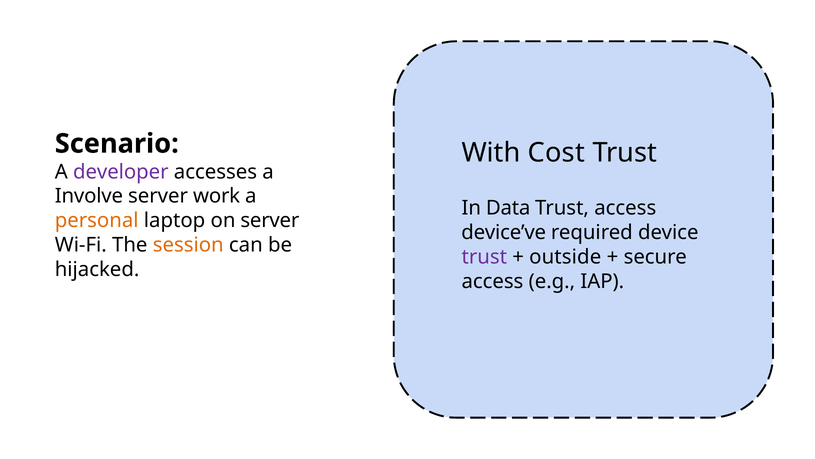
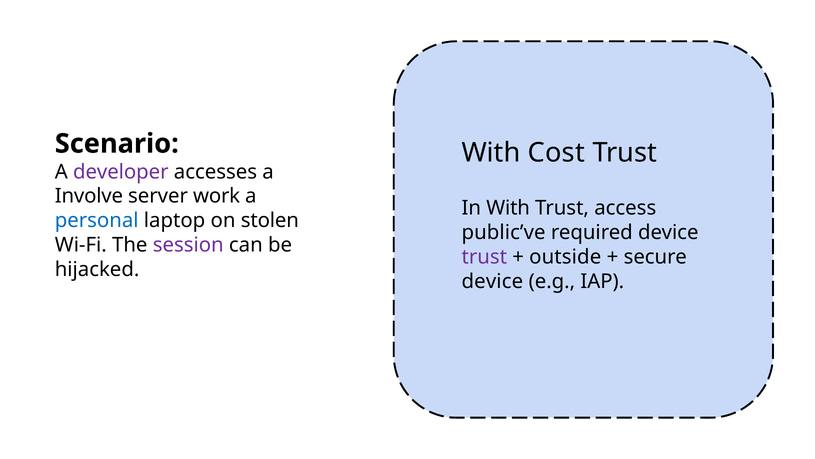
In Data: Data -> With
personal colour: orange -> blue
on server: server -> stolen
device’ve: device’ve -> public’ve
session colour: orange -> purple
access at (492, 281): access -> device
